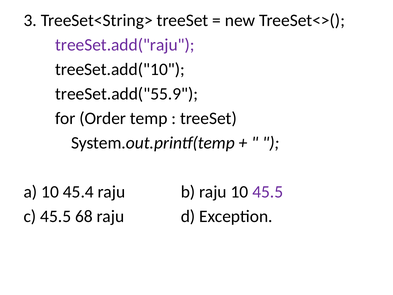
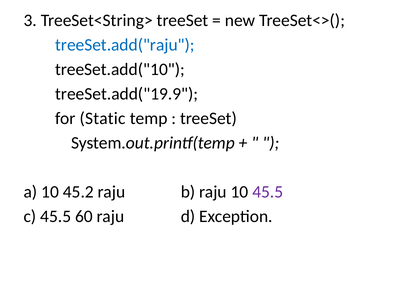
treeSet.add("raju colour: purple -> blue
treeSet.add("55.9: treeSet.add("55.9 -> treeSet.add("19.9
Order: Order -> Static
45.4: 45.4 -> 45.2
68: 68 -> 60
